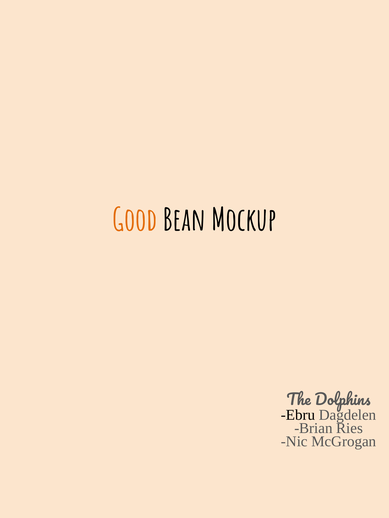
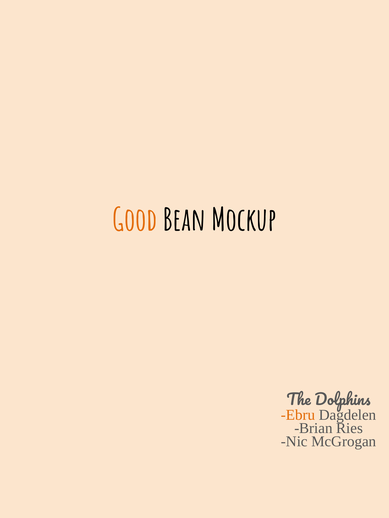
Ebru colour: black -> orange
